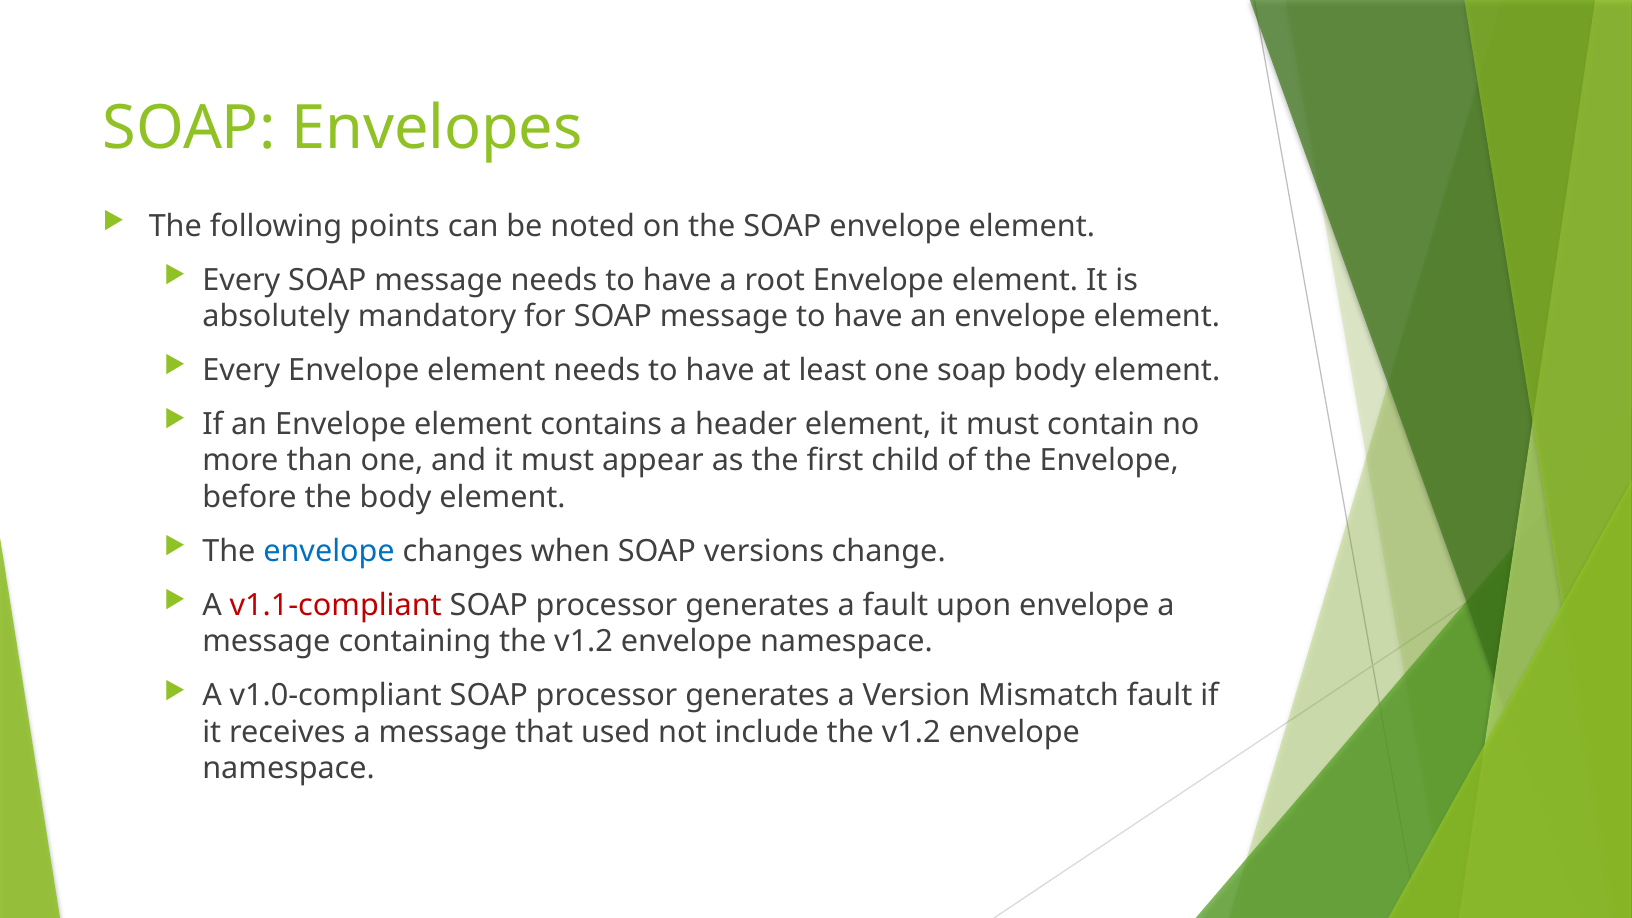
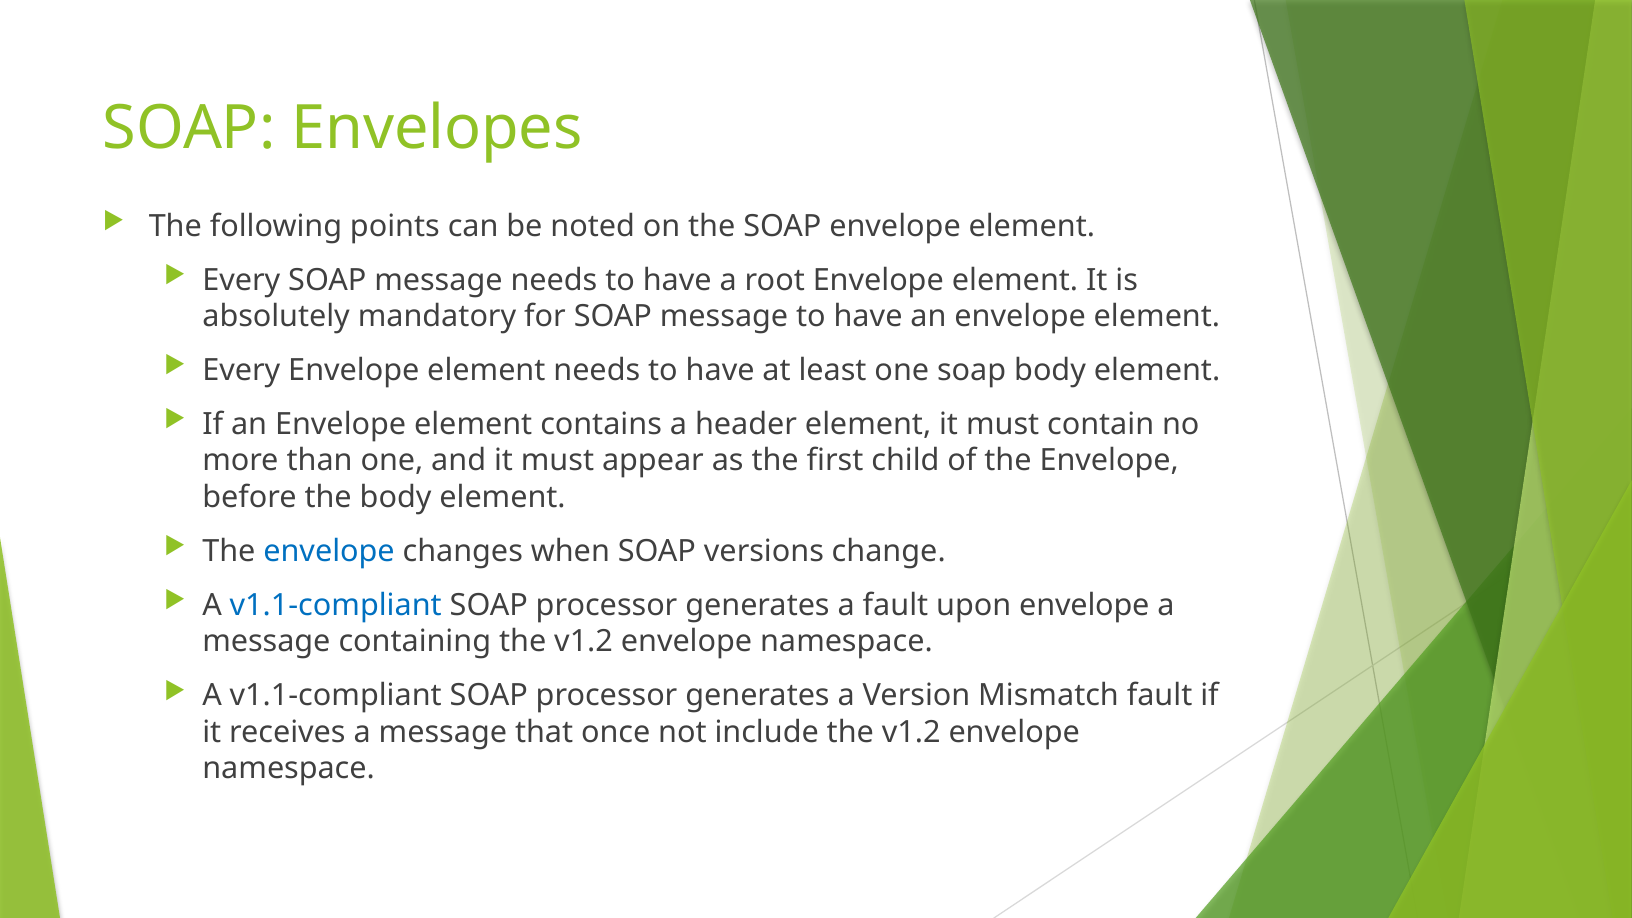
v1.1-compliant at (336, 605) colour: red -> blue
v1.0-compliant at (336, 695): v1.0-compliant -> v1.1-compliant
used: used -> once
